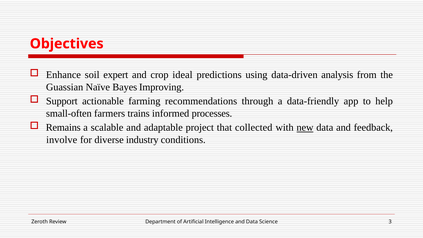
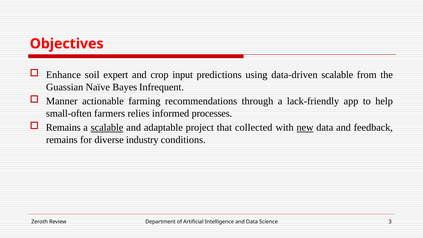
ideal: ideal -> input
data-driven analysis: analysis -> scalable
Improving: Improving -> Infrequent
Support: Support -> Manner
data-friendly: data-friendly -> lack-friendly
trains: trains -> relies
scalable at (107, 128) underline: none -> present
involve at (62, 140): involve -> remains
